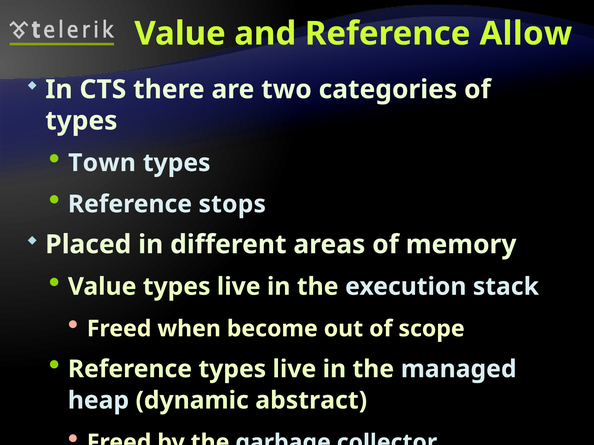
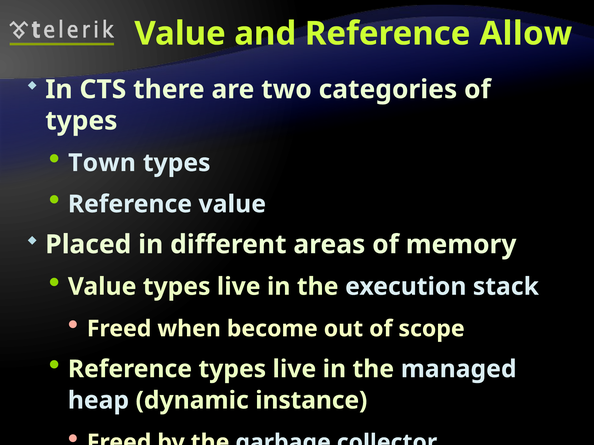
Reference stops: stops -> value
abstract: abstract -> instance
